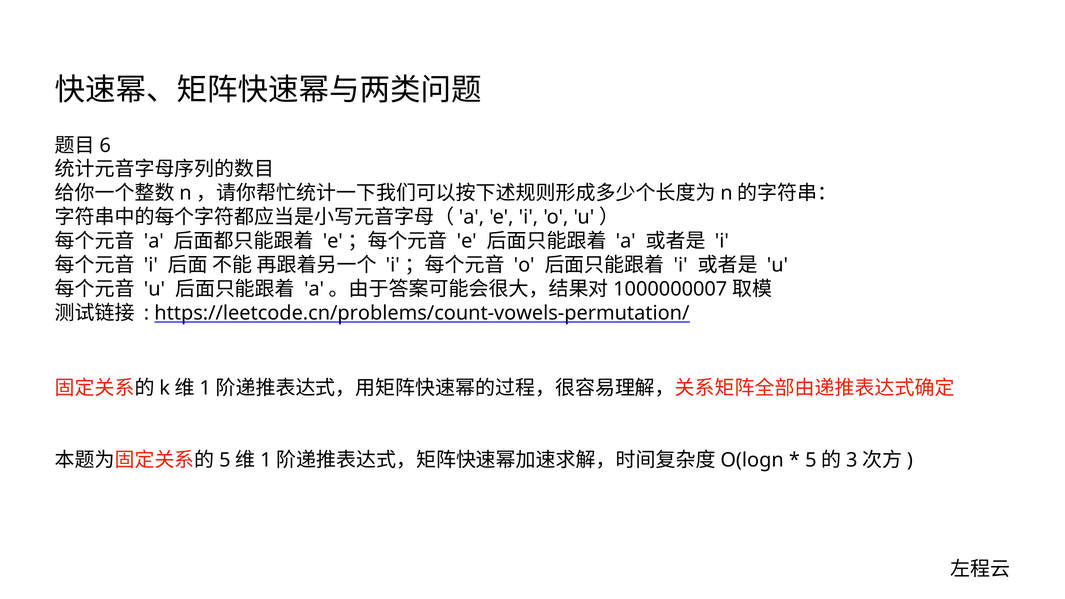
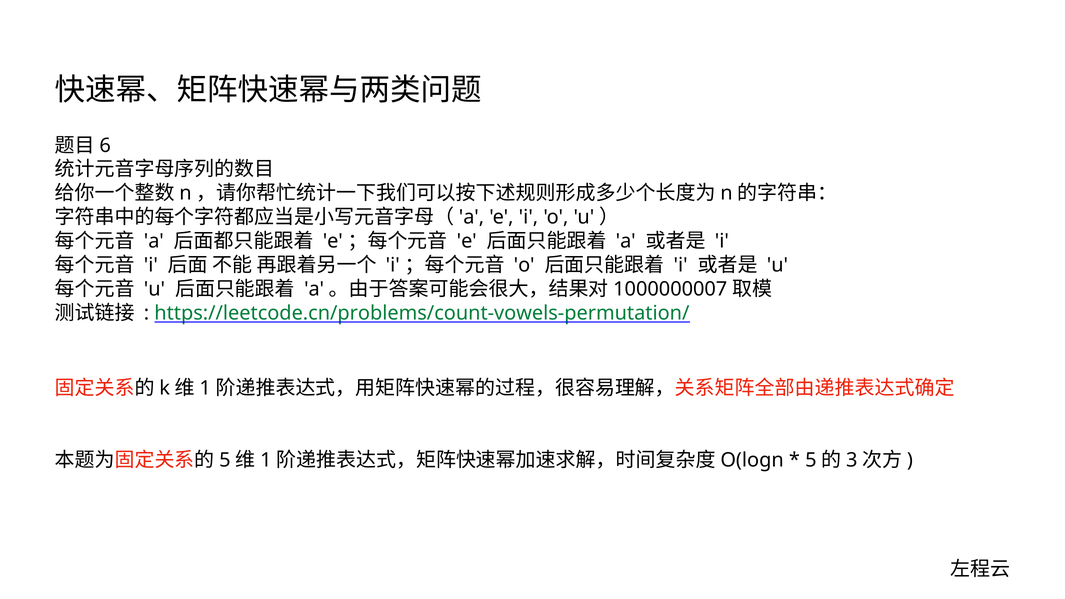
https://leetcode.cn/problems/count-vowels-permutation/ colour: black -> green
